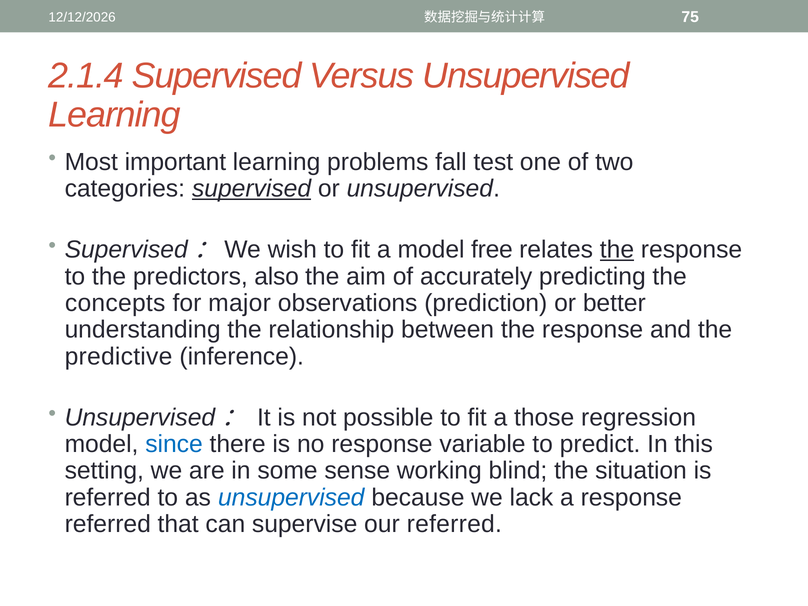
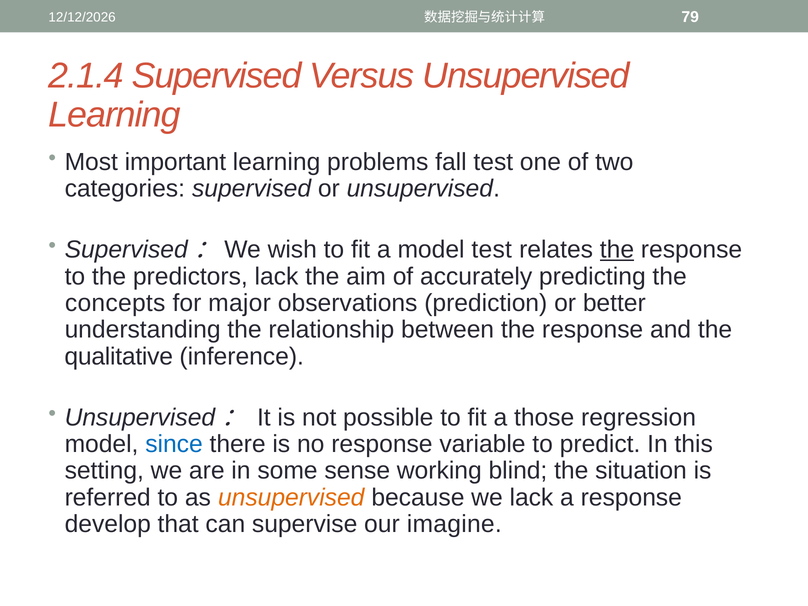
75: 75 -> 79
supervised at (252, 189) underline: present -> none
model free: free -> test
predictors also: also -> lack
predictive: predictive -> qualitative
unsupervised at (291, 497) colour: blue -> orange
referred at (108, 524): referred -> develop
our referred: referred -> imagine
